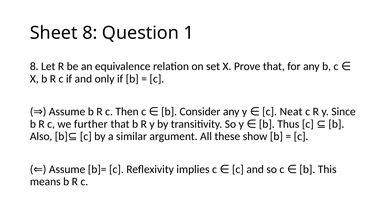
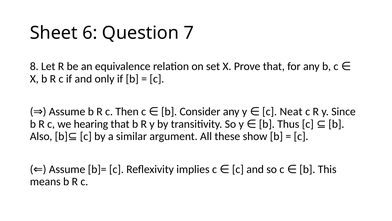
Sheet 8: 8 -> 6
1: 1 -> 7
further: further -> hearing
